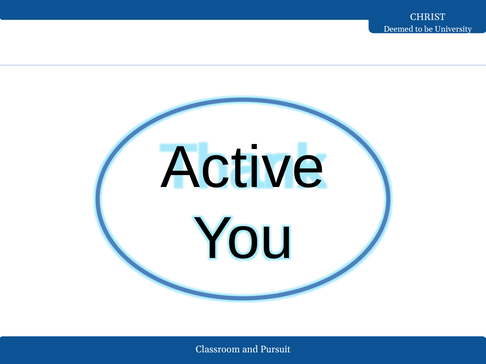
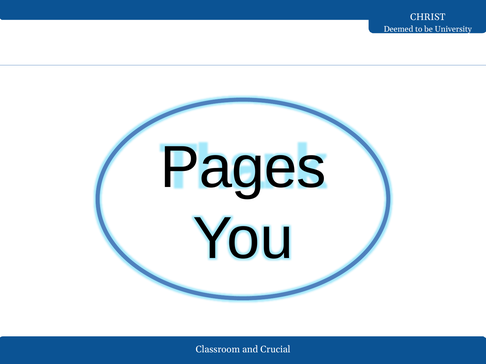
Active: Active -> Pages
Pursuit: Pursuit -> Crucial
